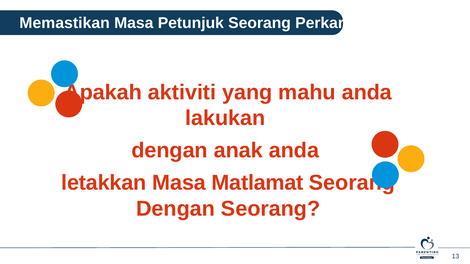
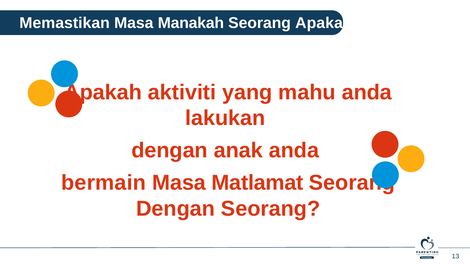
Petunjuk: Petunjuk -> Manakah
Seorang Perkara: Perkara -> Apakah
letakkan: letakkan -> bermain
